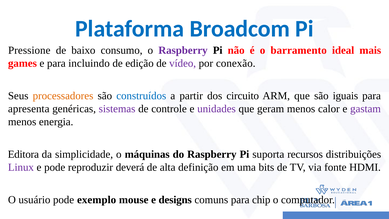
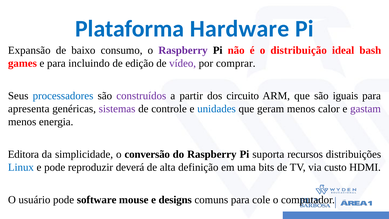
Broadcom: Broadcom -> Hardware
Pressione: Pressione -> Expansão
barramento: barramento -> distribuição
mais: mais -> bash
conexão: conexão -> comprar
processadores colour: orange -> blue
construídos colour: blue -> purple
unidades colour: purple -> blue
máquinas: máquinas -> conversão
Linux colour: purple -> blue
fonte: fonte -> custo
exemplo: exemplo -> software
chip: chip -> cole
